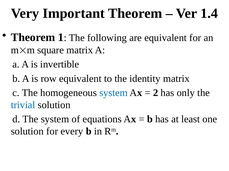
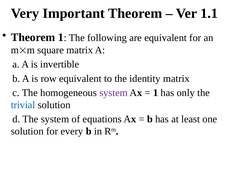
1.4: 1.4 -> 1.1
system at (113, 93) colour: blue -> purple
2 at (156, 93): 2 -> 1
